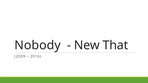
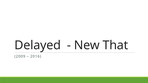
Nobody: Nobody -> Delayed
